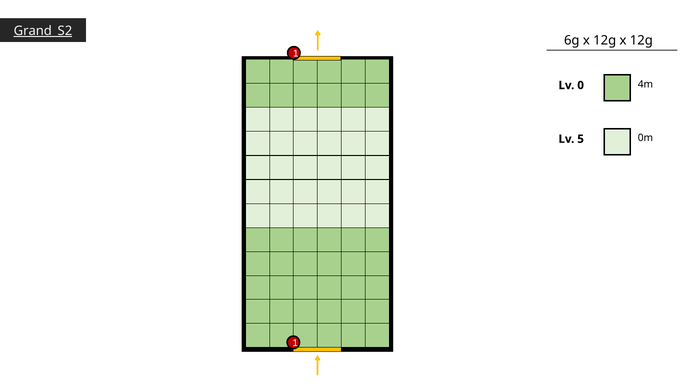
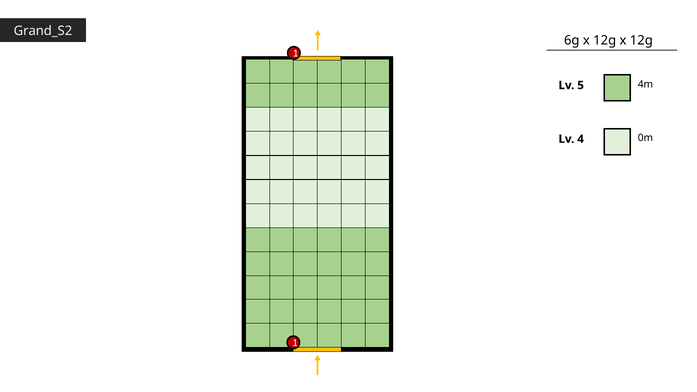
Grand_S2 underline: present -> none
0: 0 -> 5
5: 5 -> 4
